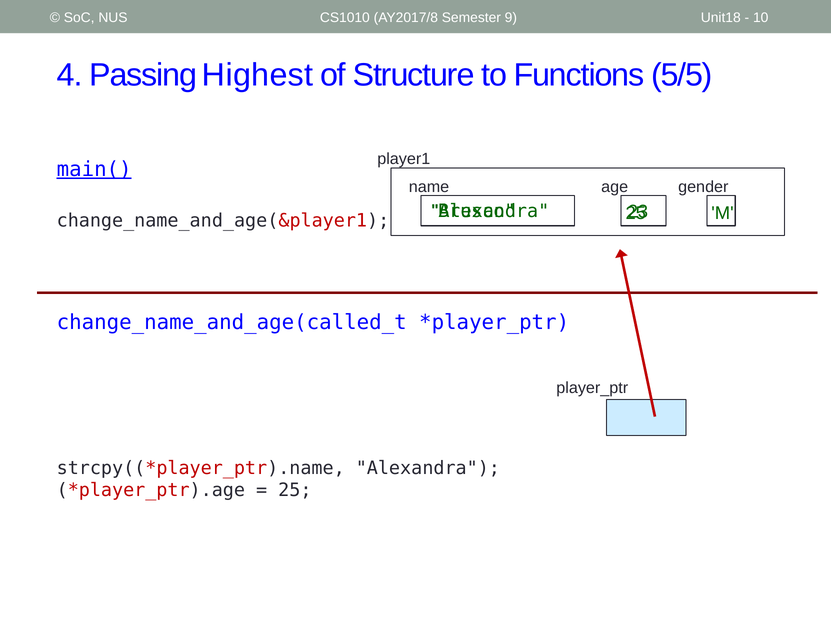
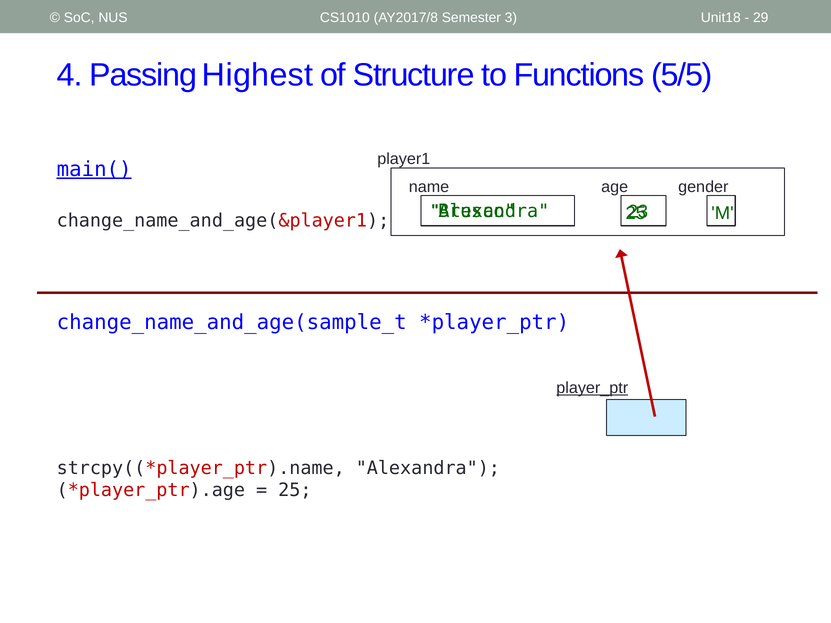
9: 9 -> 3
10: 10 -> 29
change_name_and_age(called_t: change_name_and_age(called_t -> change_name_and_age(sample_t
player_ptr underline: none -> present
